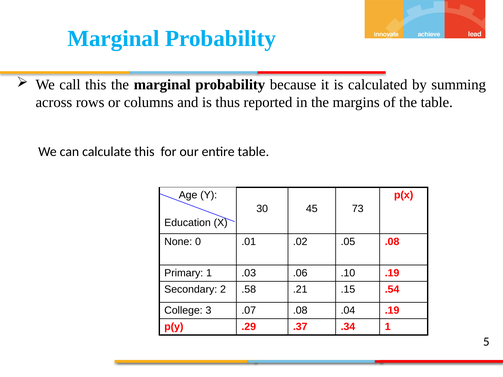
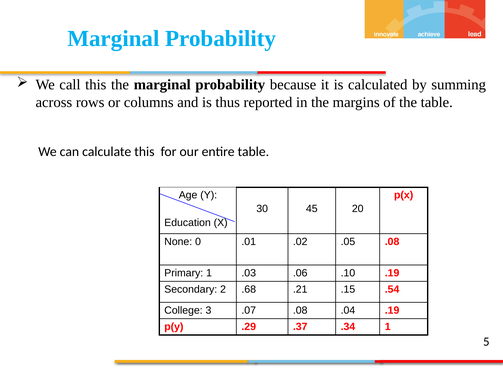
73: 73 -> 20
.58: .58 -> .68
